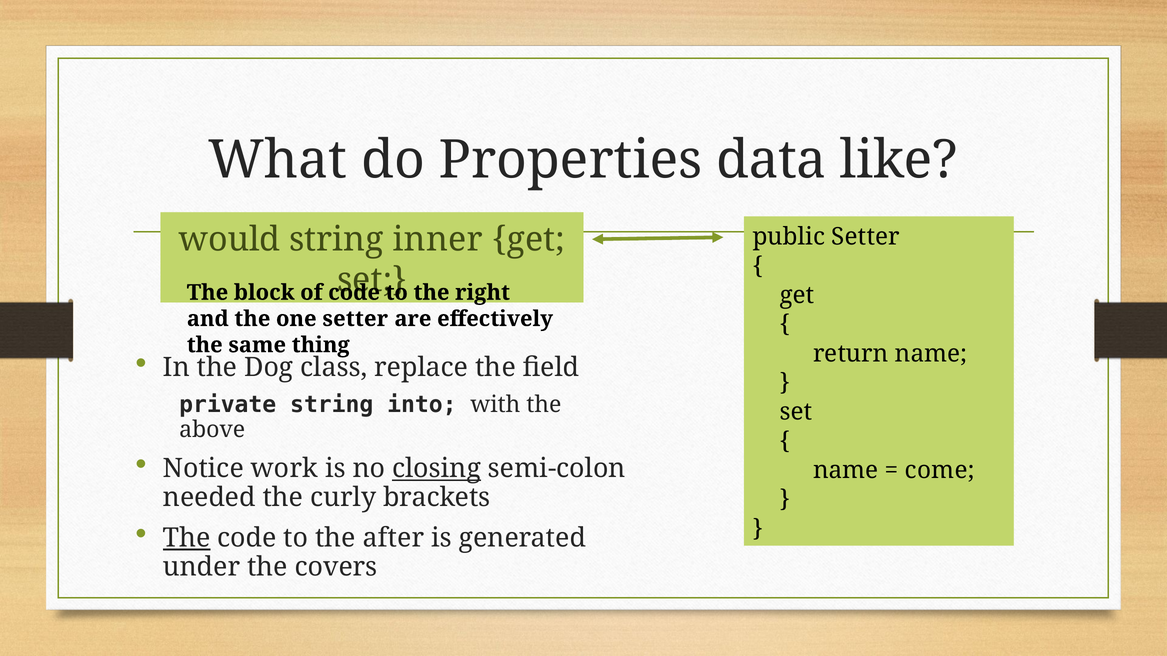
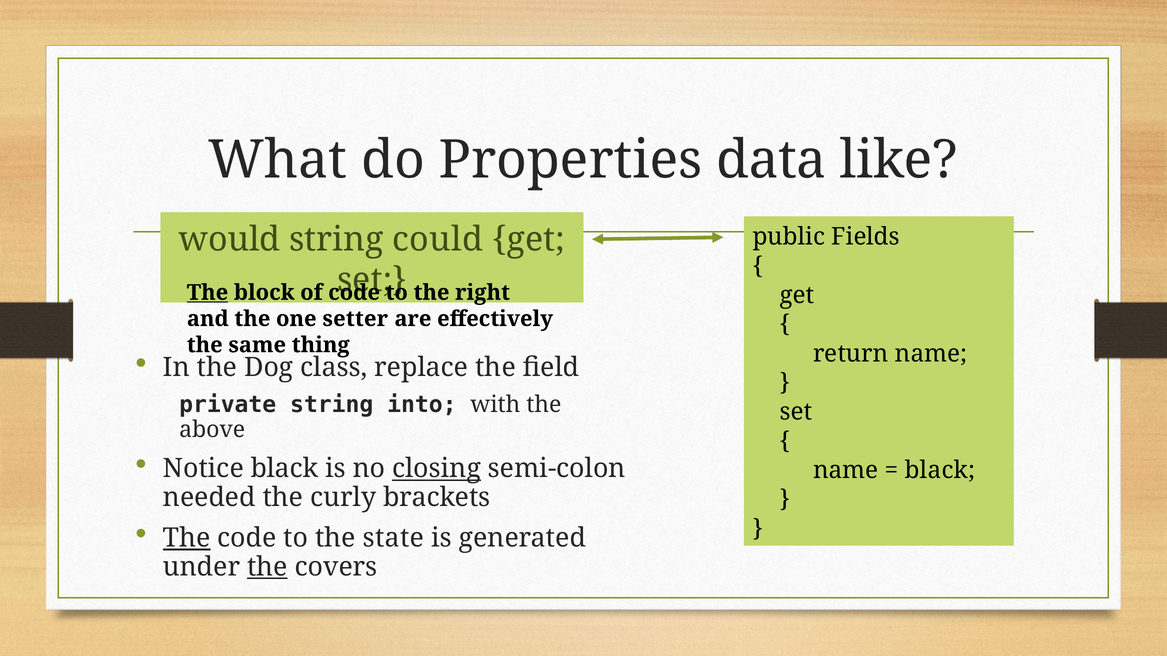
inner: inner -> could
public Setter: Setter -> Fields
The at (208, 293) underline: none -> present
Notice work: work -> black
come at (940, 471): come -> black
after: after -> state
the at (267, 567) underline: none -> present
